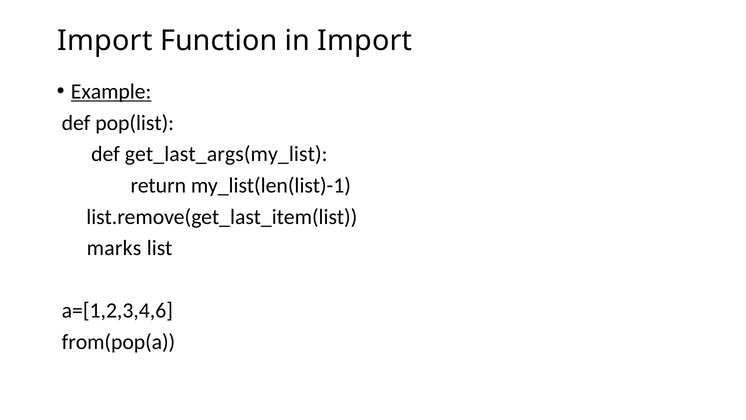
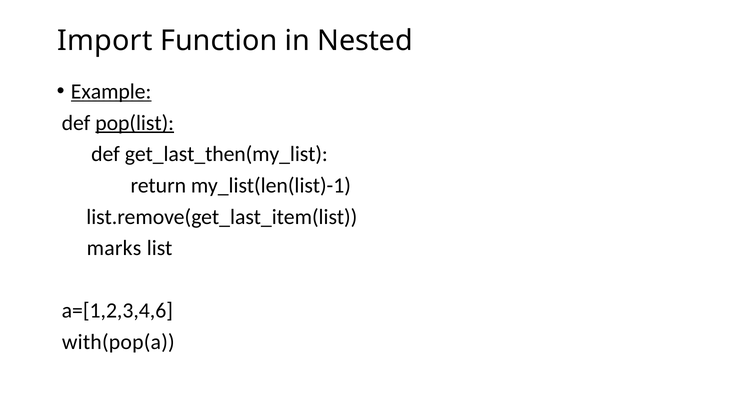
in Import: Import -> Nested
pop(list underline: none -> present
get_last_args(my_list: get_last_args(my_list -> get_last_then(my_list
from(pop(a: from(pop(a -> with(pop(a
